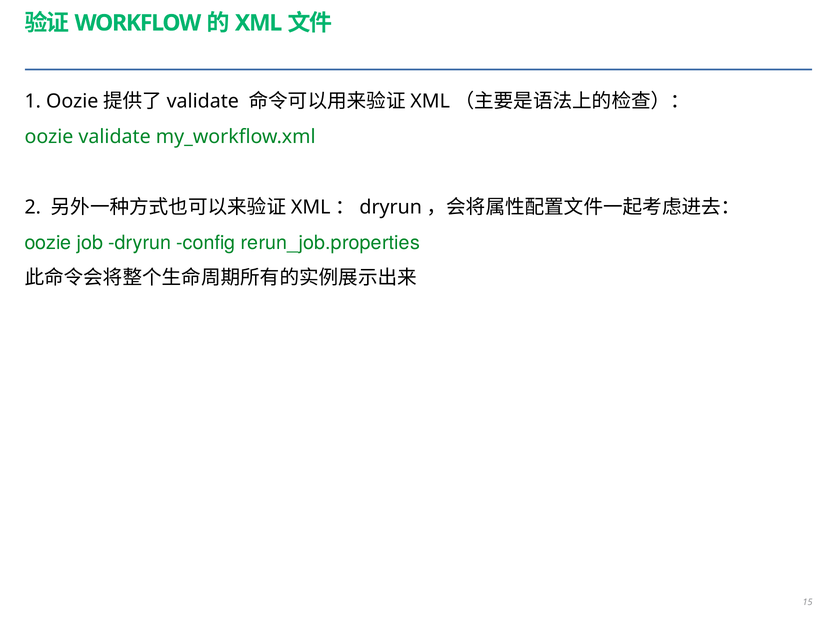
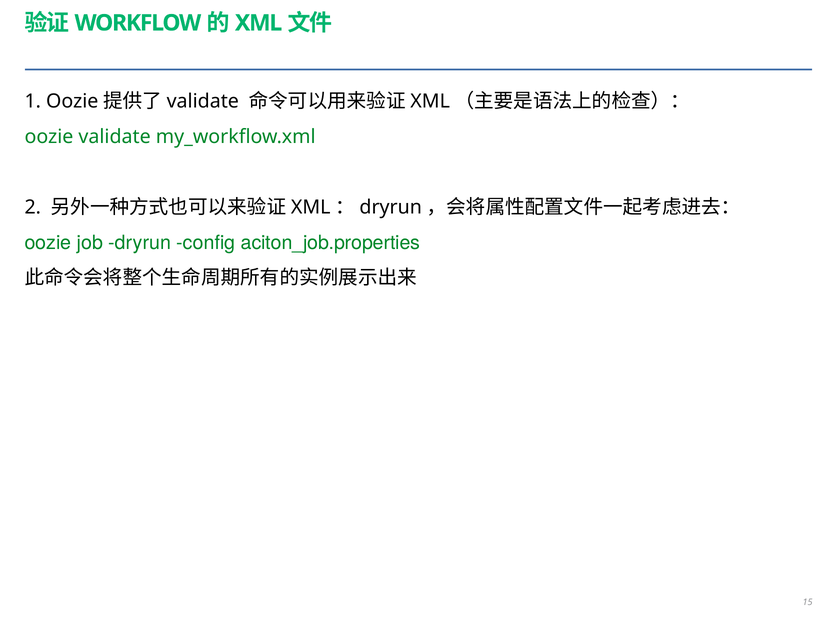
rerun_job.properties: rerun_job.properties -> aciton_job.properties
